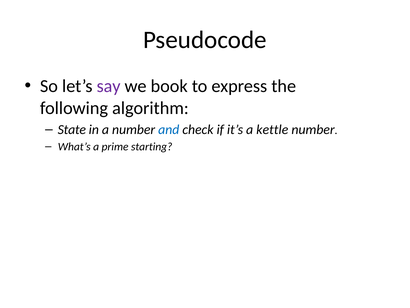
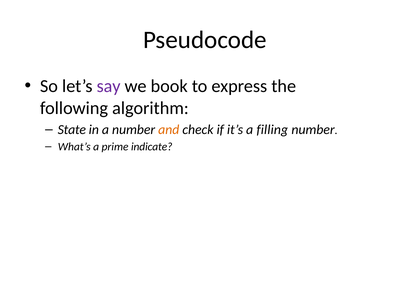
and colour: blue -> orange
kettle: kettle -> filling
starting: starting -> indicate
